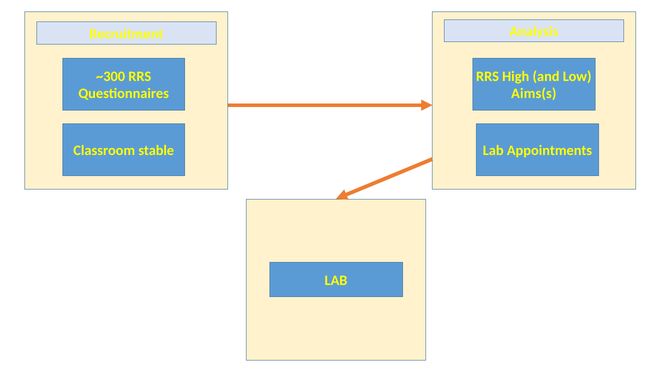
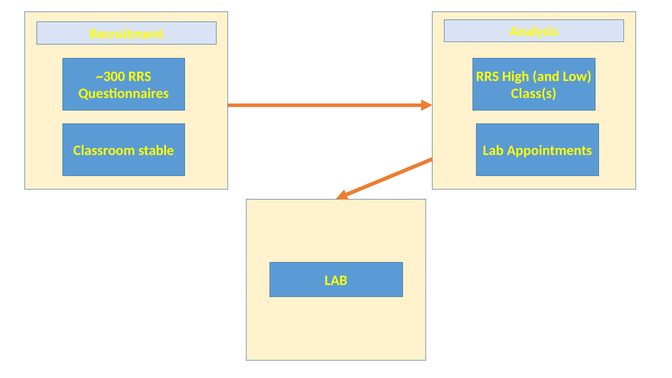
Aims(s: Aims(s -> Class(s
